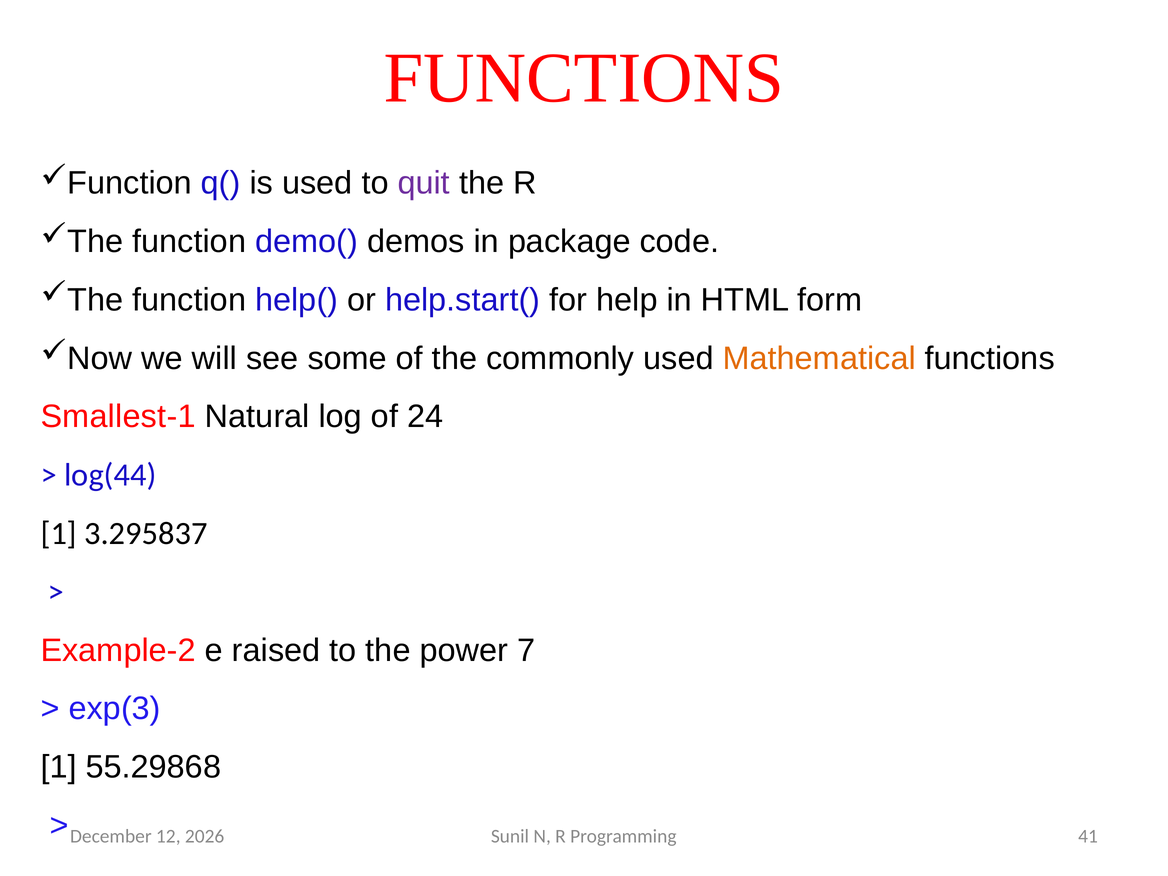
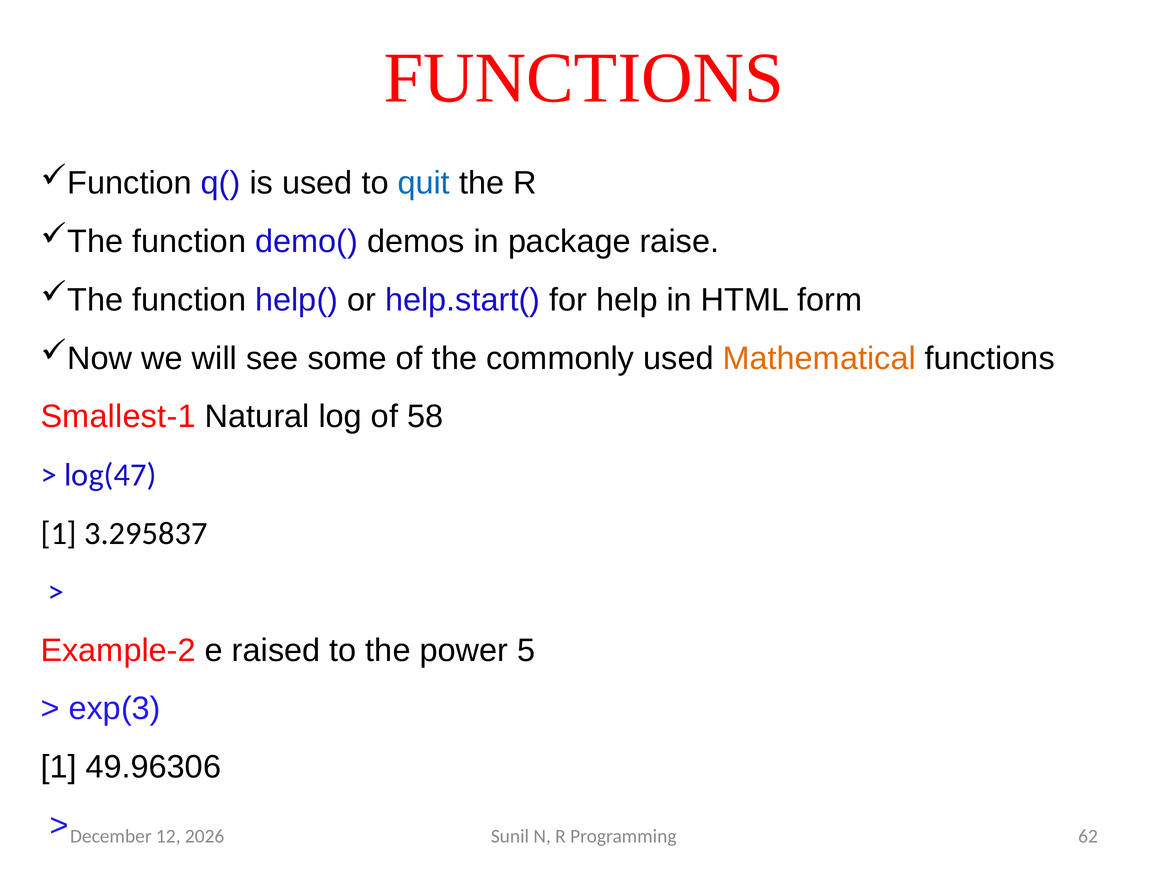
quit colour: purple -> blue
code: code -> raise
24: 24 -> 58
log(44: log(44 -> log(47
7: 7 -> 5
55.29868: 55.29868 -> 49.96306
41: 41 -> 62
